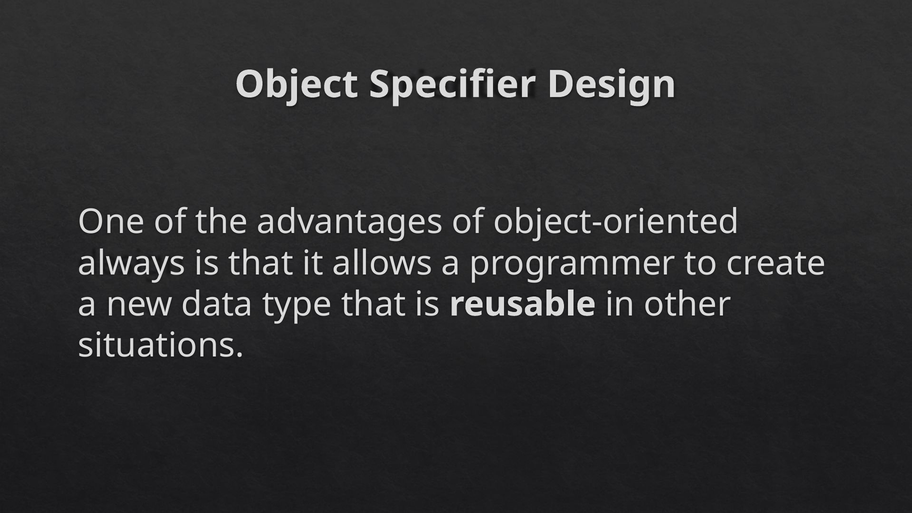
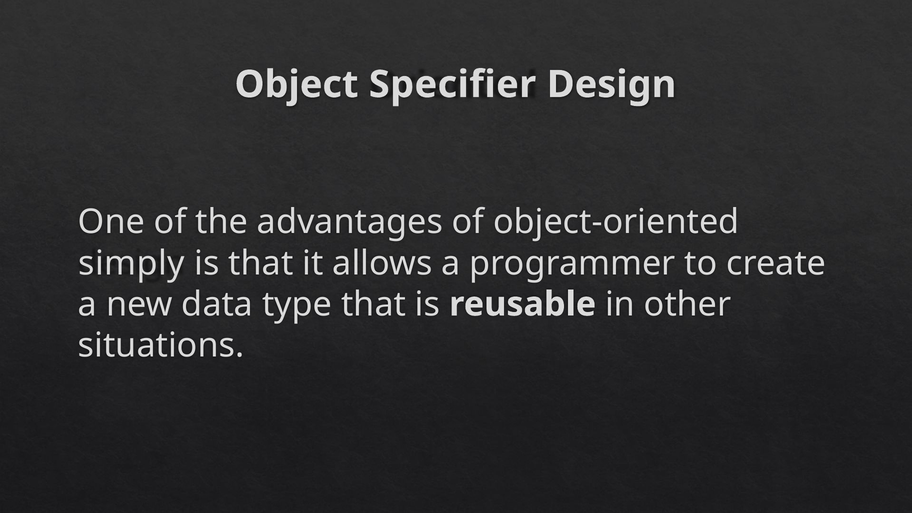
always: always -> simply
